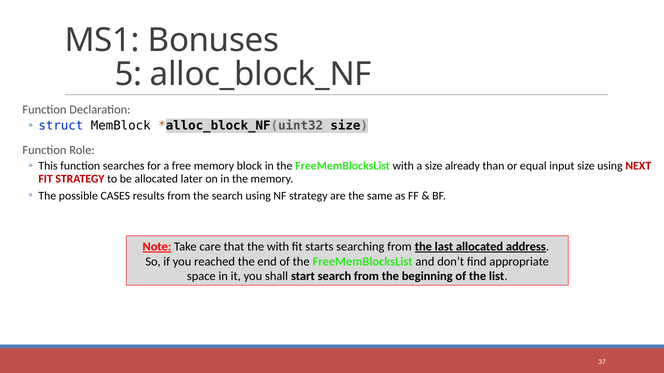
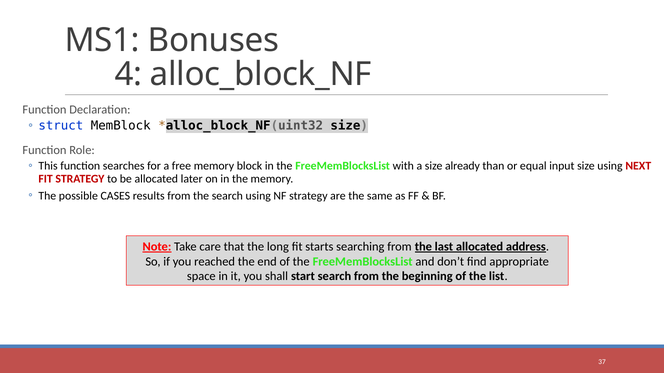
5: 5 -> 4
the with: with -> long
